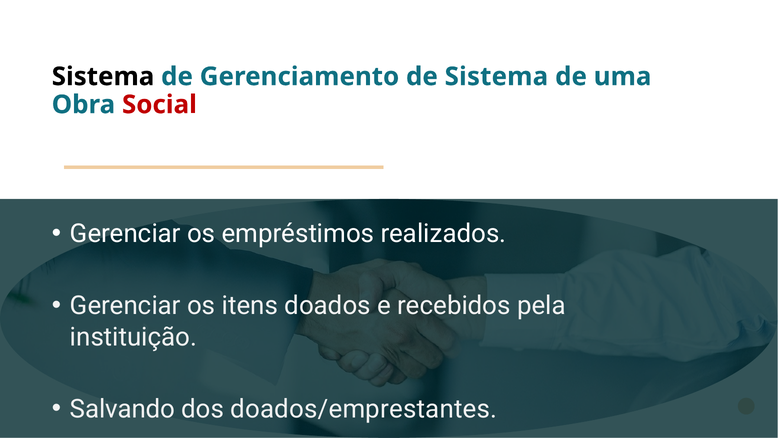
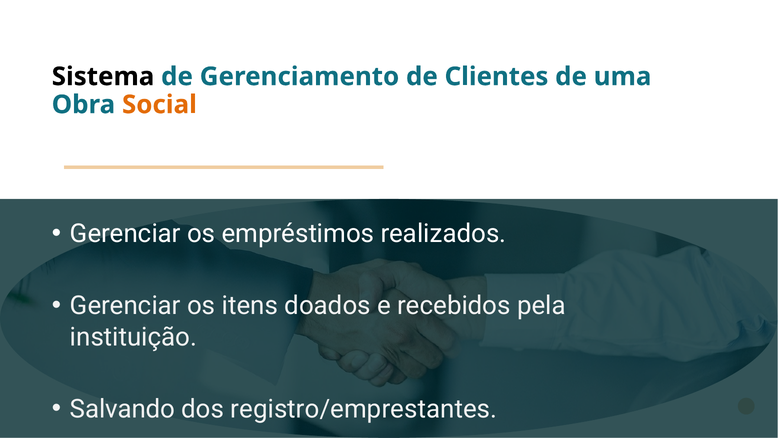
de Sistema: Sistema -> Clientes
Social colour: red -> orange
doados/emprestantes: doados/emprestantes -> registro/emprestantes
